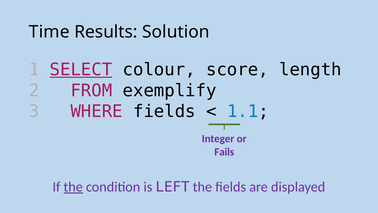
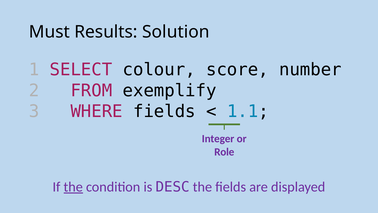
Time: Time -> Must
SELECT underline: present -> none
length: length -> number
Fails: Fails -> Role
LEFT: LEFT -> DESC
